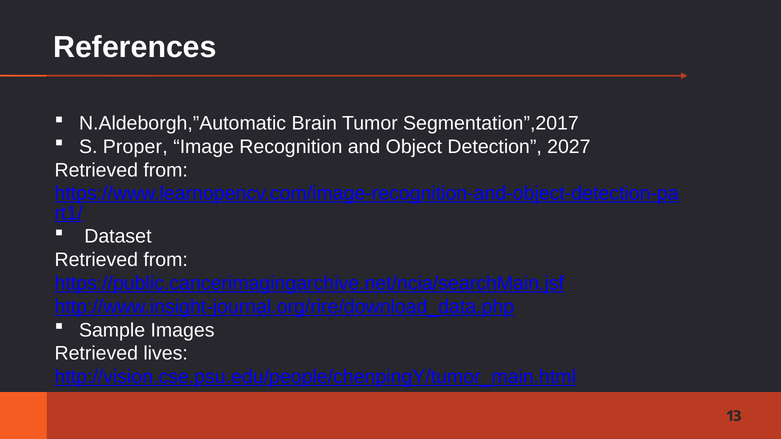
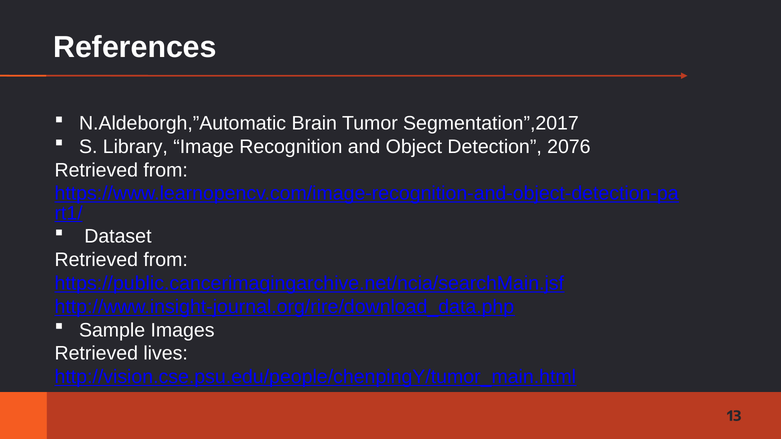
Proper: Proper -> Library
2027: 2027 -> 2076
